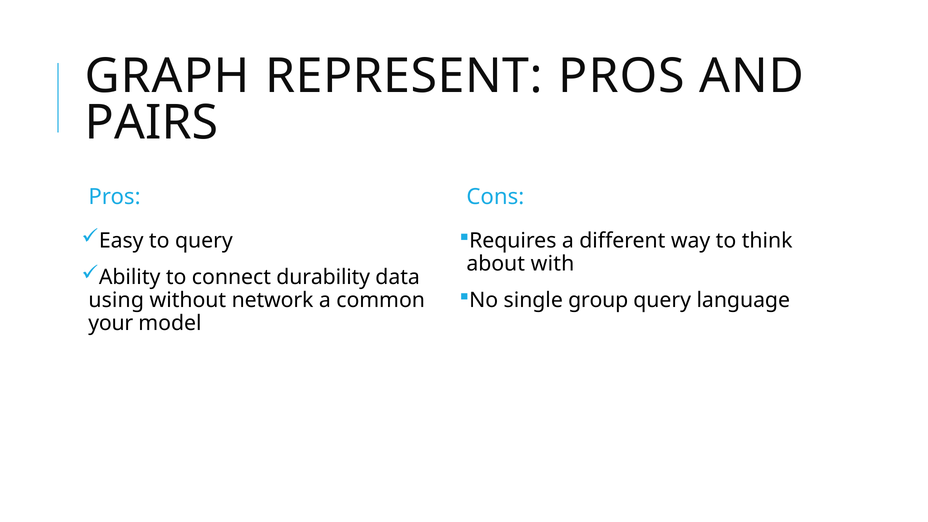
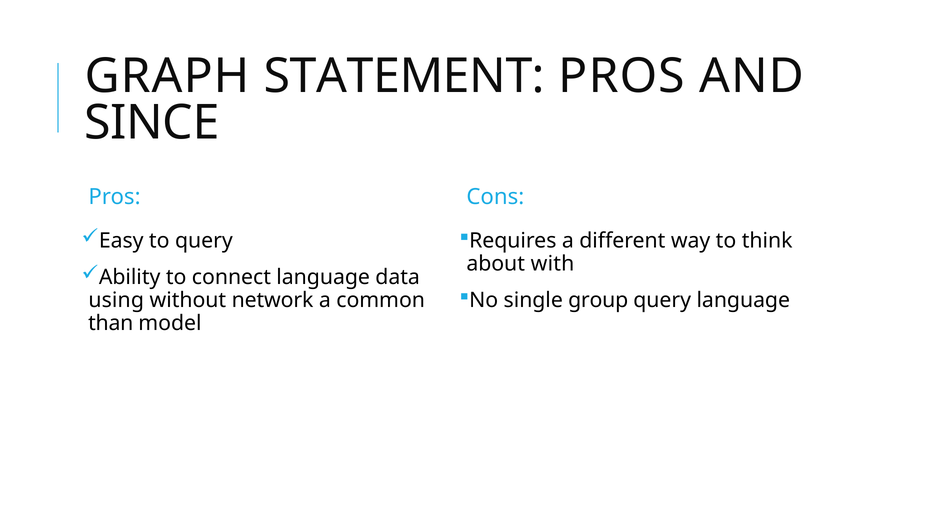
REPRESENT: REPRESENT -> STATEMENT
PAIRS: PAIRS -> SINCE
connect durability: durability -> language
your: your -> than
